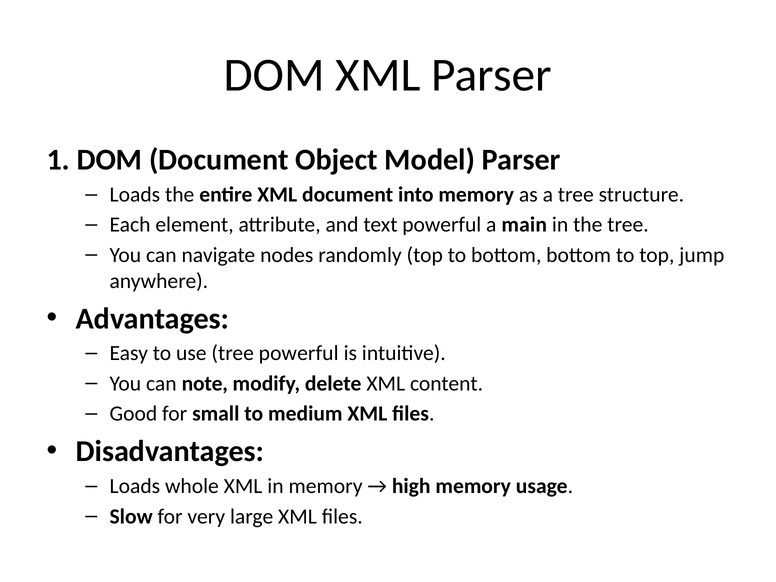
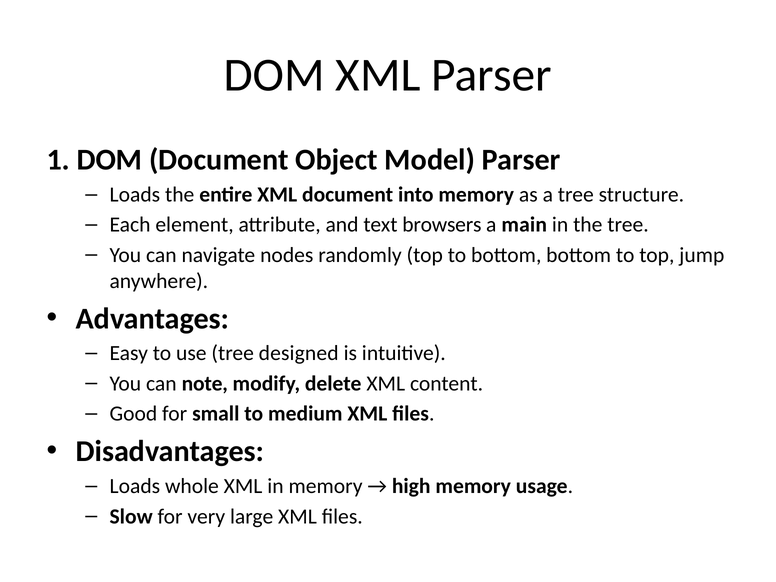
text powerful: powerful -> browsers
tree powerful: powerful -> designed
